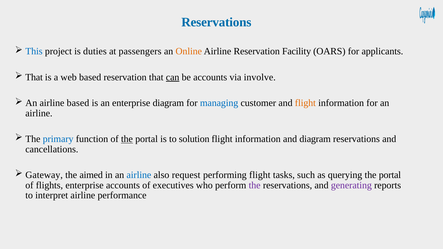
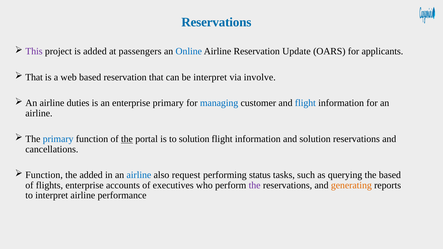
This colour: blue -> purple
is duties: duties -> added
Online colour: orange -> blue
Facility: Facility -> Update
can underline: present -> none
be accounts: accounts -> interpret
airline based: based -> duties
enterprise diagram: diagram -> primary
flight at (305, 103) colour: orange -> blue
and diagram: diagram -> solution
Gateway at (44, 175): Gateway -> Function
the aimed: aimed -> added
performing flight: flight -> status
querying the portal: portal -> based
generating colour: purple -> orange
